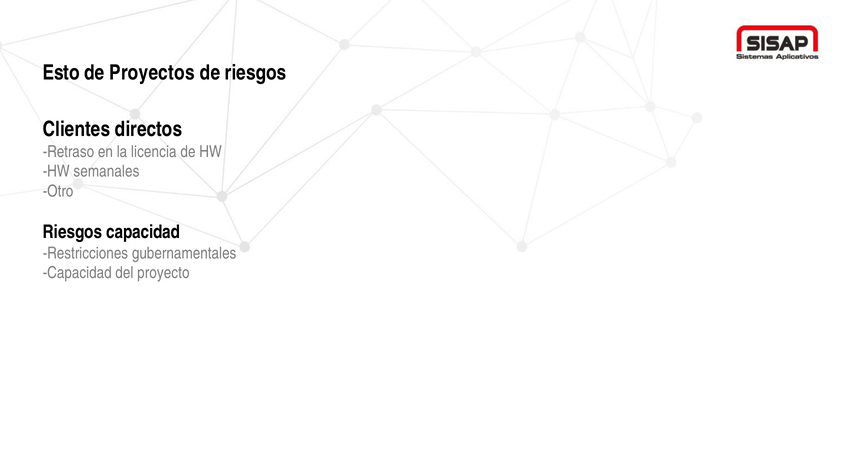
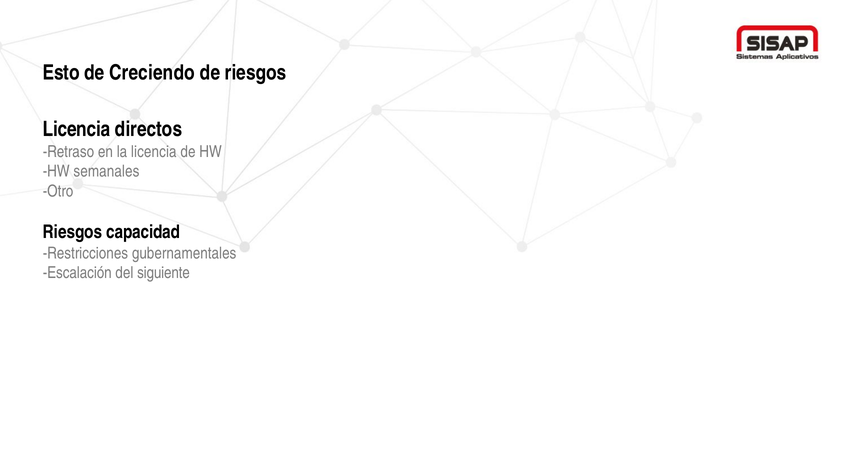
Proyectos: Proyectos -> Creciendo
Clientes at (76, 129): Clientes -> Licencia
Capacidad at (77, 273): Capacidad -> Escalación
proyecto: proyecto -> siguiente
